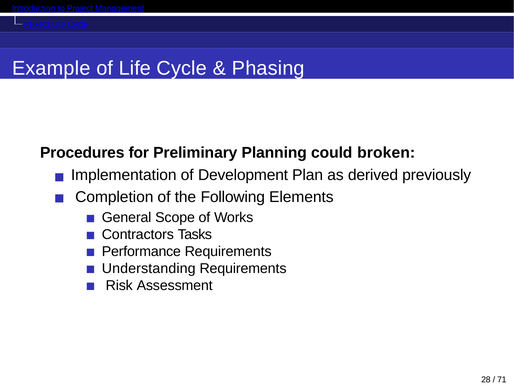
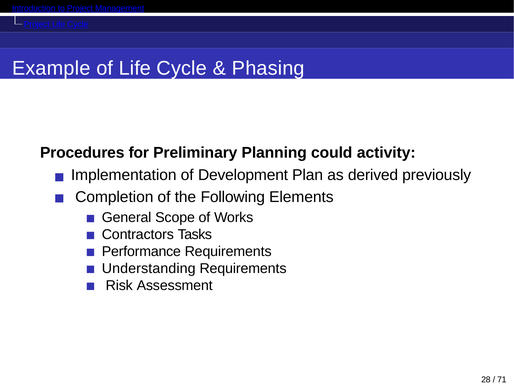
broken: broken -> activity
